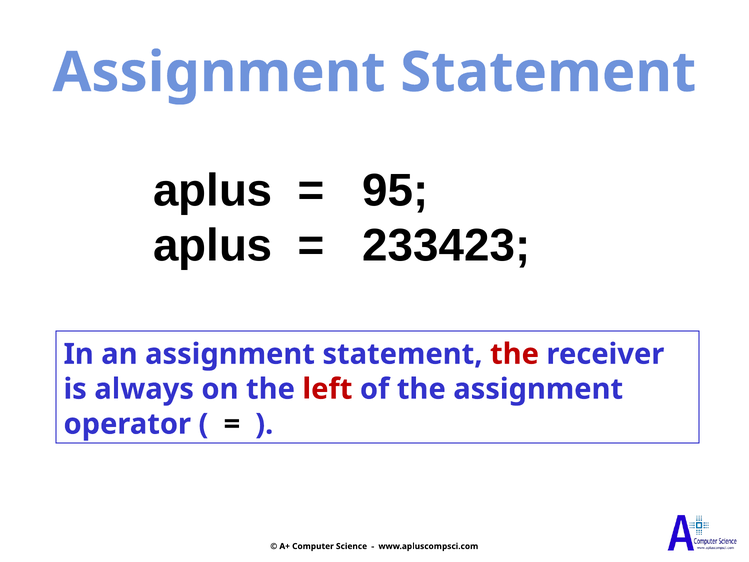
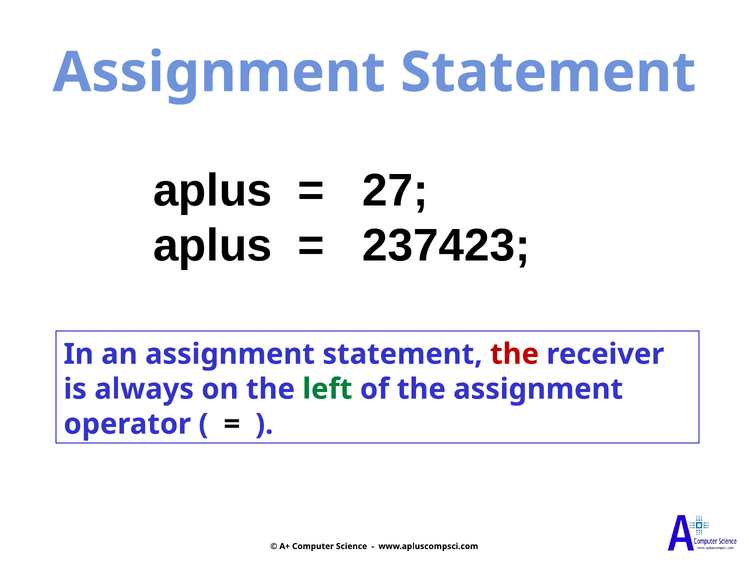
95: 95 -> 27
233423: 233423 -> 237423
left colour: red -> green
